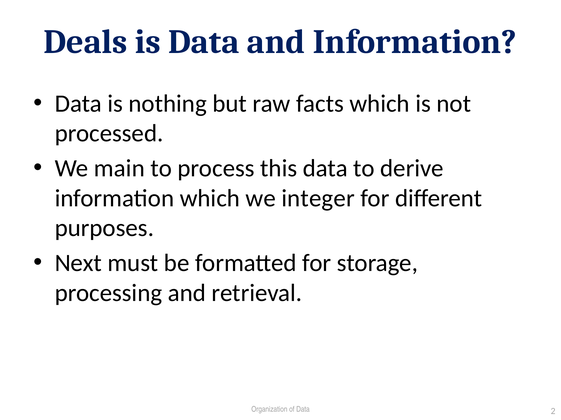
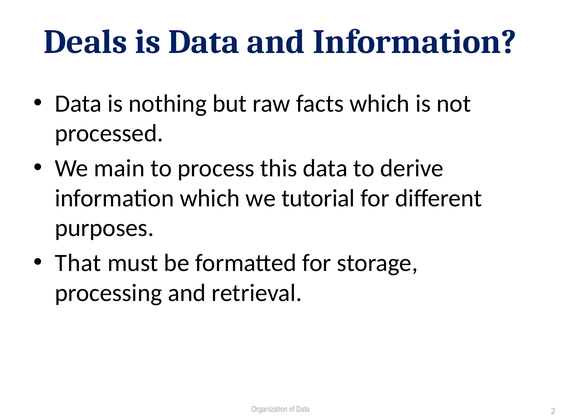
integer: integer -> tutorial
Next: Next -> That
